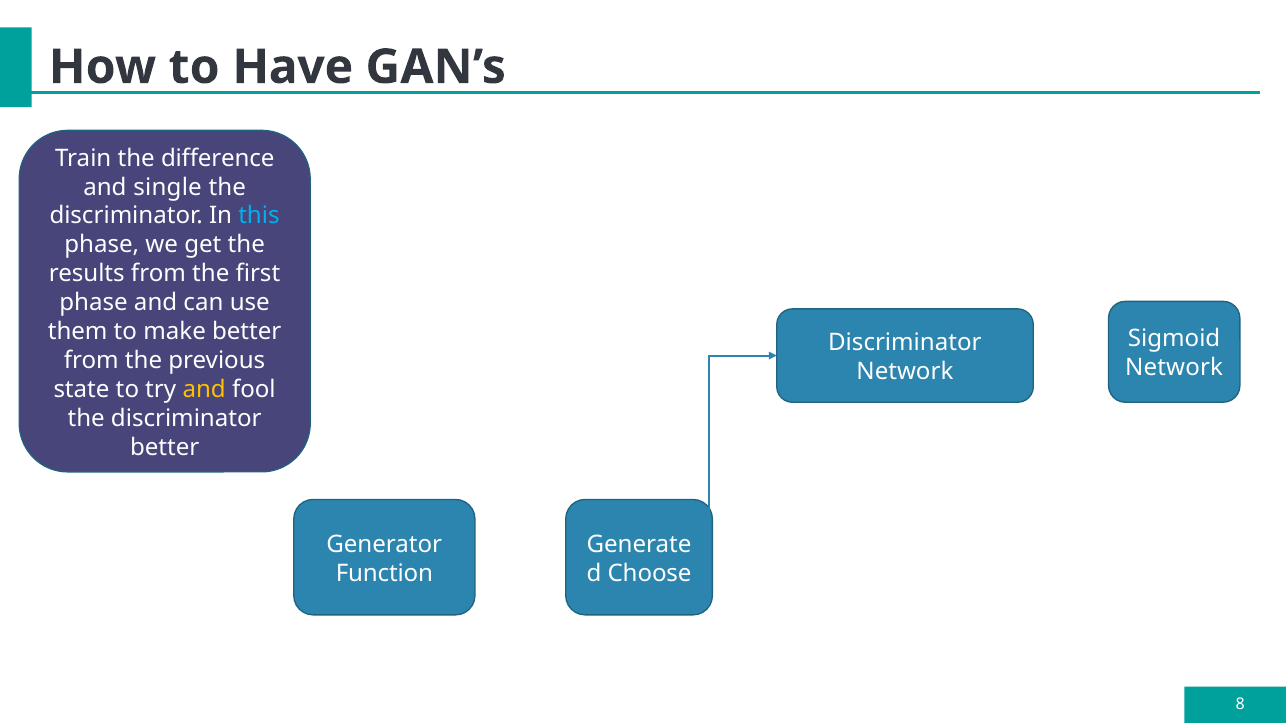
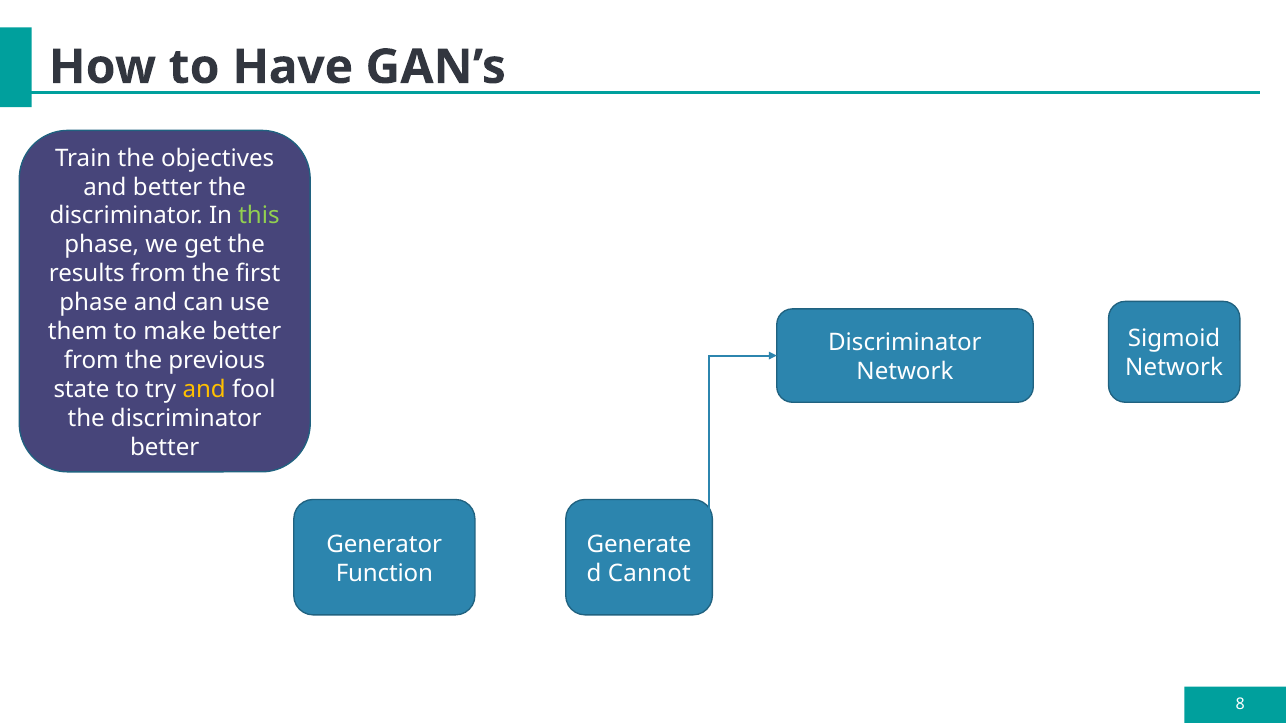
difference: difference -> objectives
and single: single -> better
this colour: light blue -> light green
Choose: Choose -> Cannot
